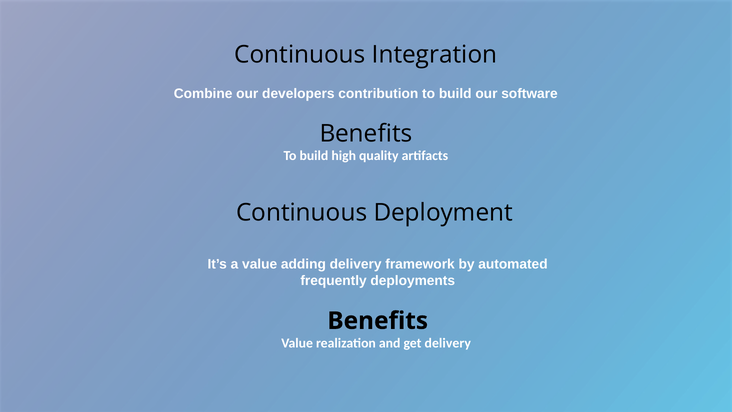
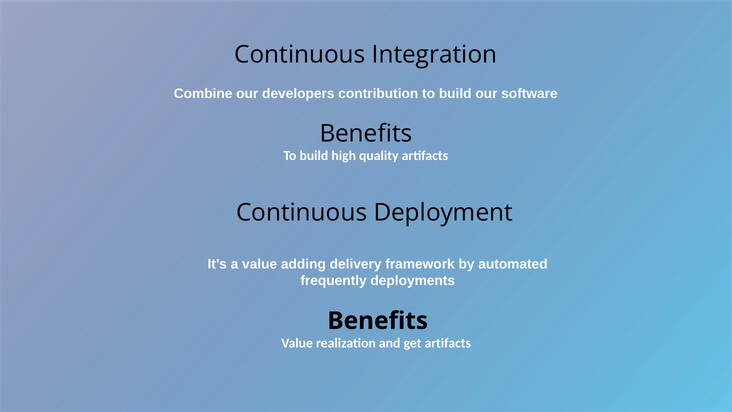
get delivery: delivery -> artifacts
